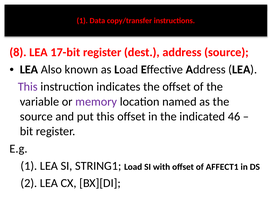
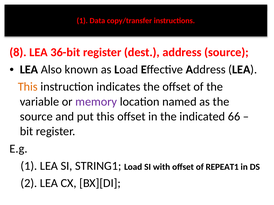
17-bit: 17-bit -> 36-bit
This at (28, 87) colour: purple -> orange
46: 46 -> 66
AFFECT1: AFFECT1 -> REPEAT1
